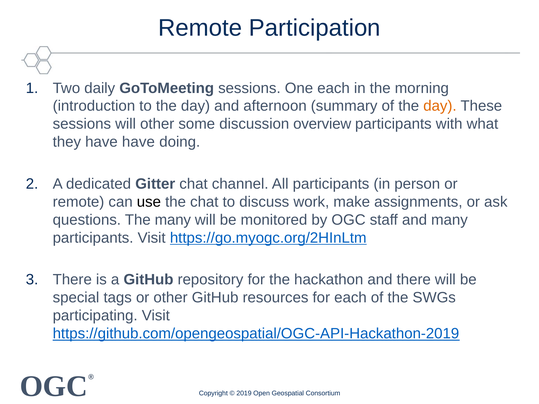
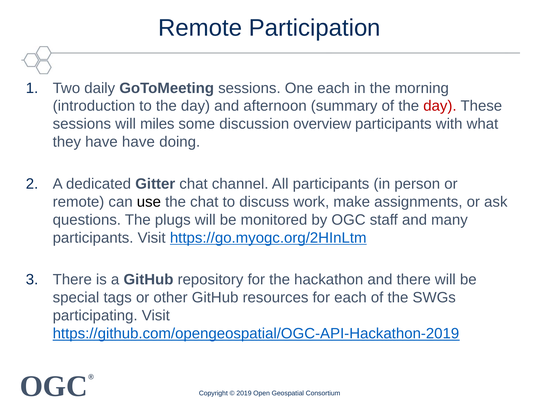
day at (440, 106) colour: orange -> red
will other: other -> miles
The many: many -> plugs
